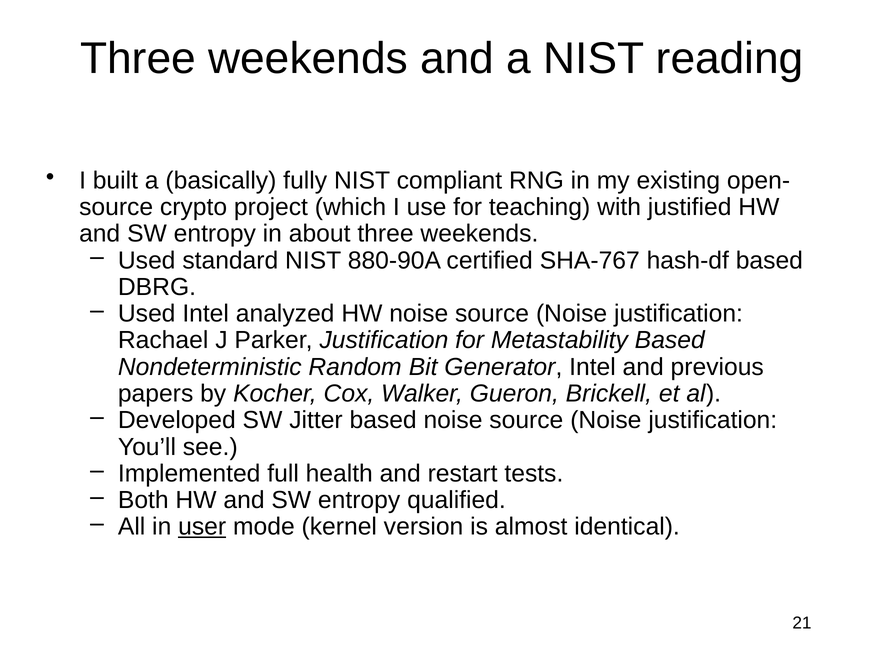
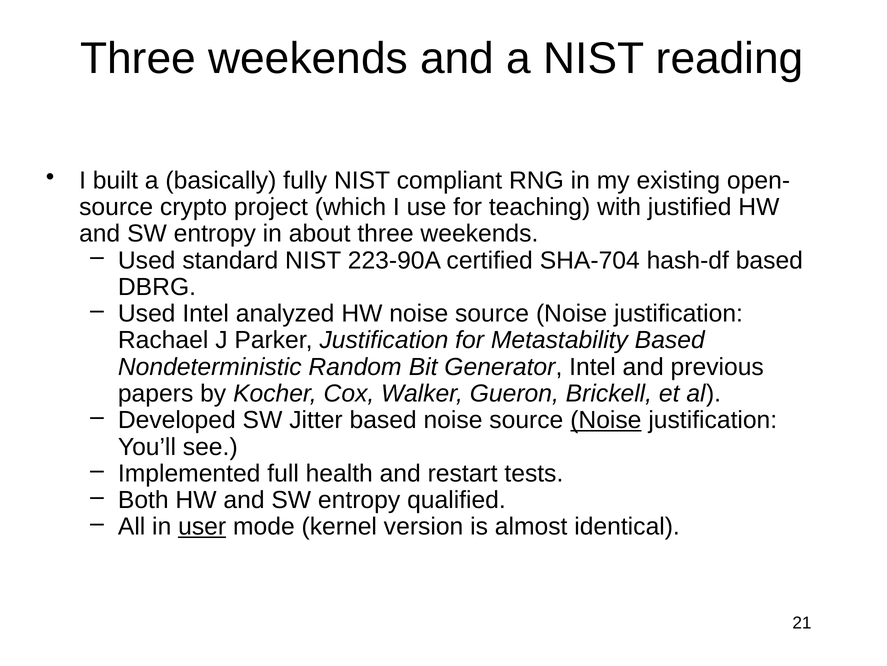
880-90A: 880-90A -> 223-90A
SHA-767: SHA-767 -> SHA-704
Noise at (606, 420) underline: none -> present
